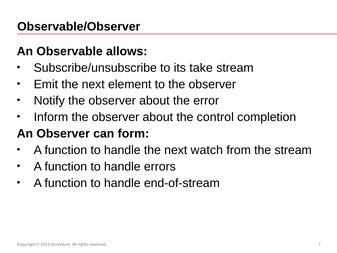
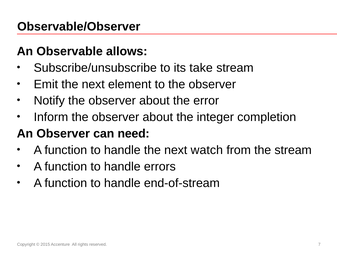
control: control -> integer
form: form -> need
